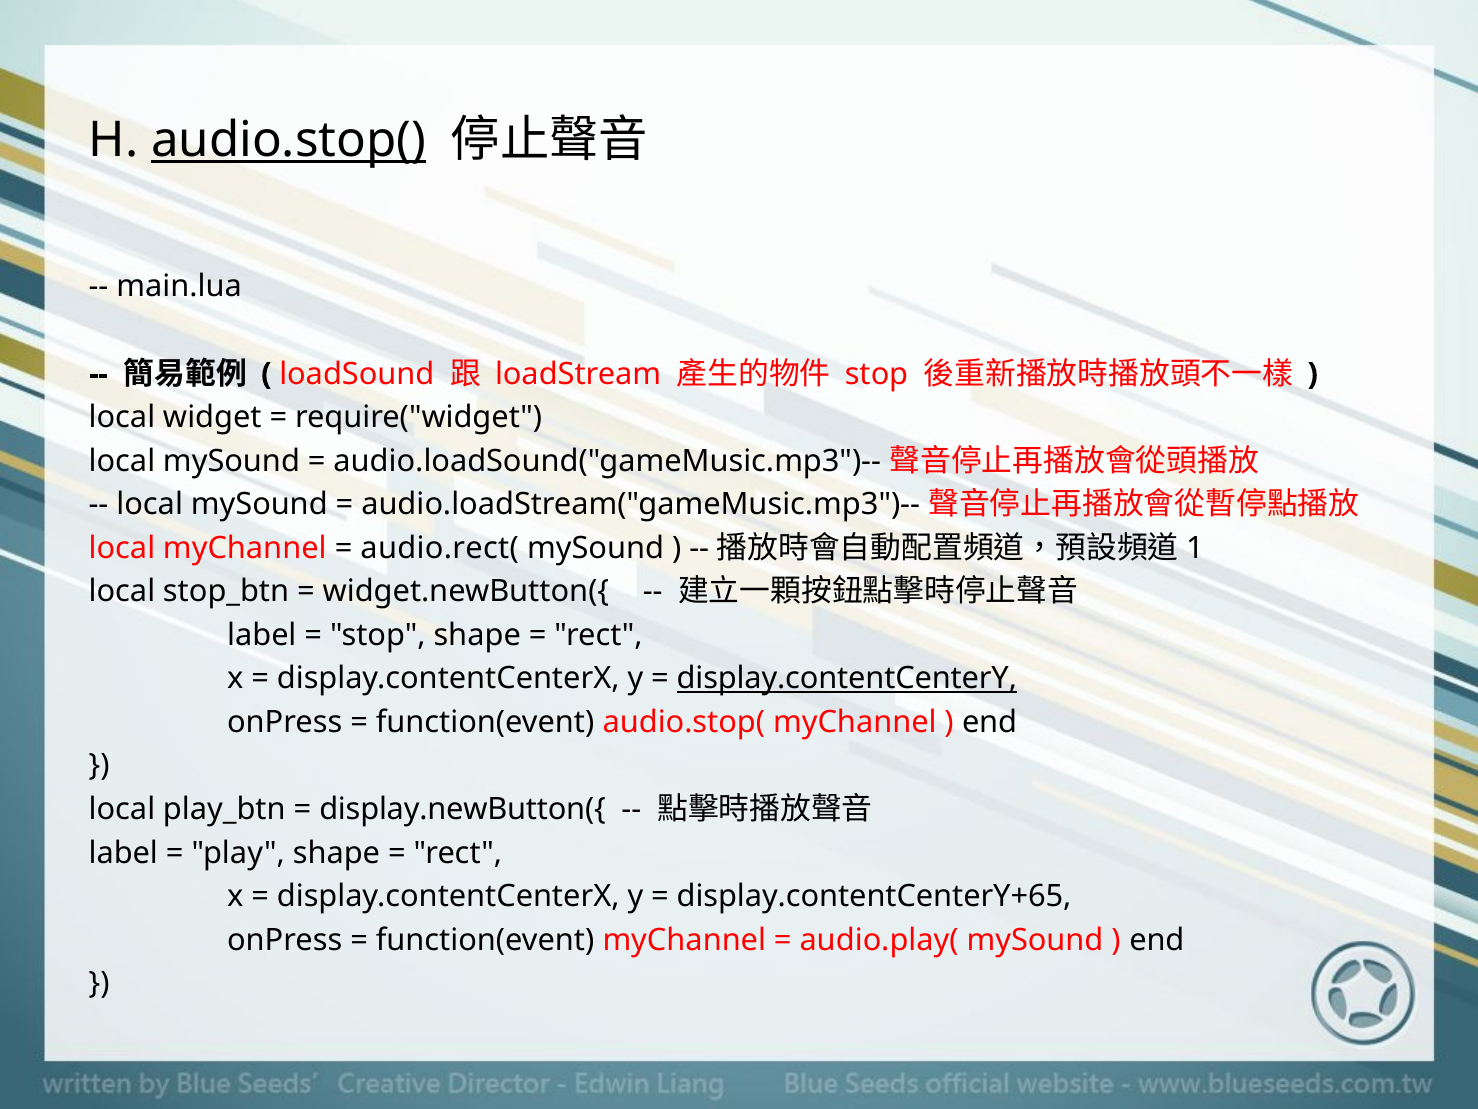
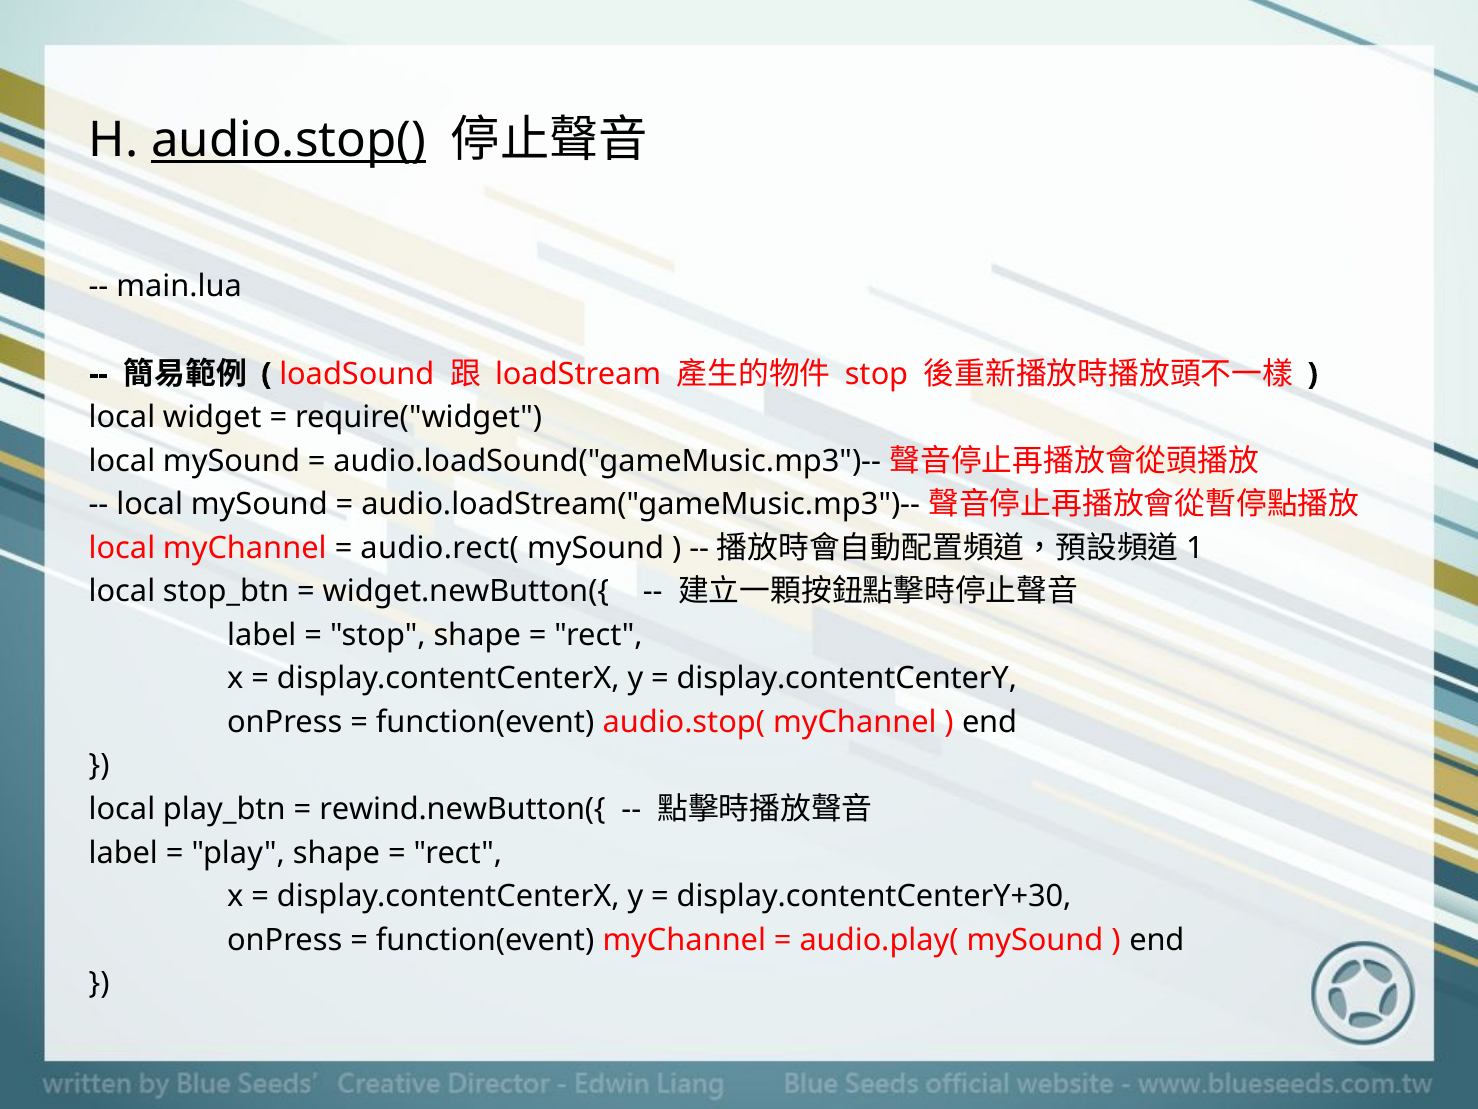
display.contentCenterY underline: present -> none
display.newButton({: display.newButton({ -> rewind.newButton({
display.contentCenterY+65: display.contentCenterY+65 -> display.contentCenterY+30
